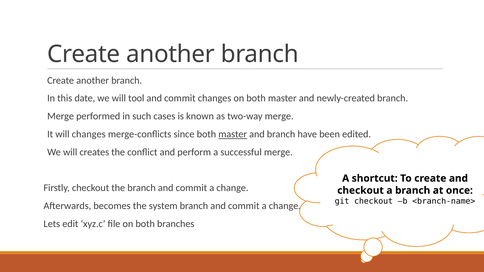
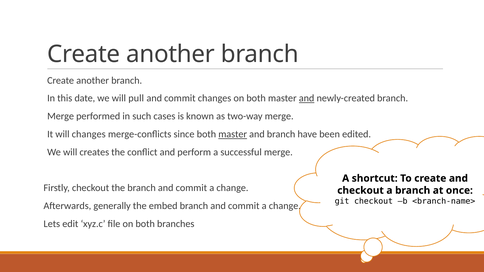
tool: tool -> pull
and at (307, 98) underline: none -> present
becomes: becomes -> generally
system: system -> embed
